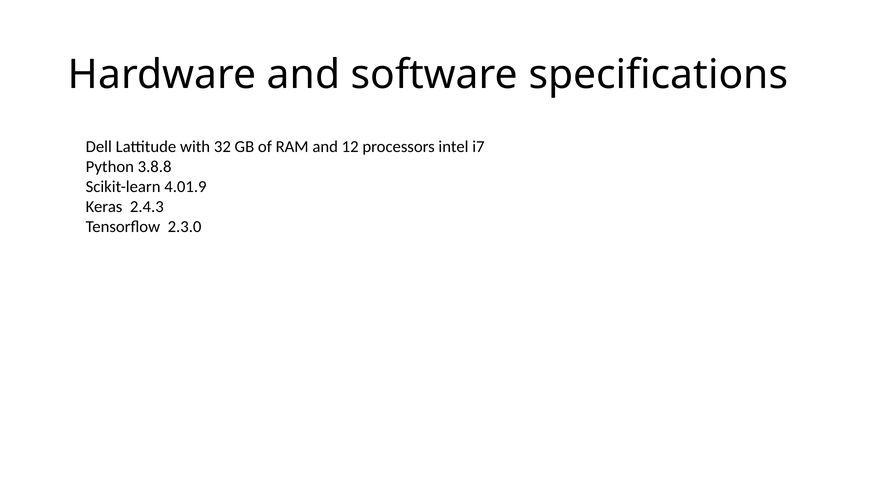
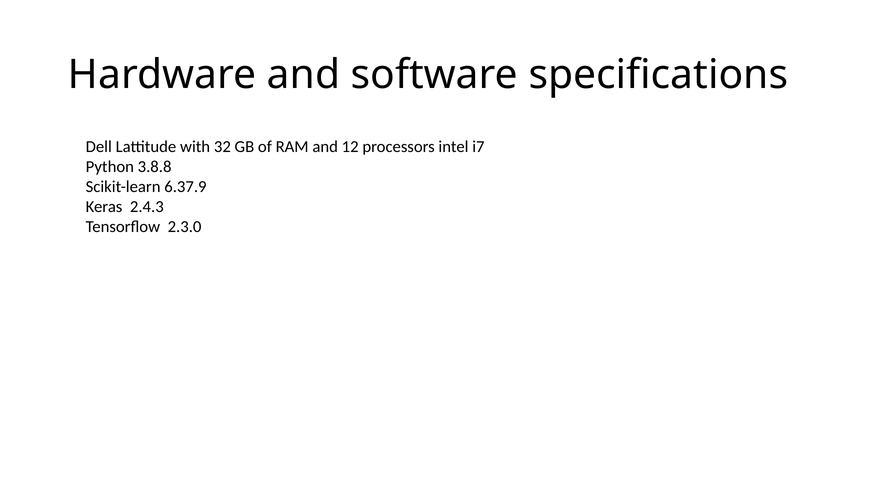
4.01.9: 4.01.9 -> 6.37.9
